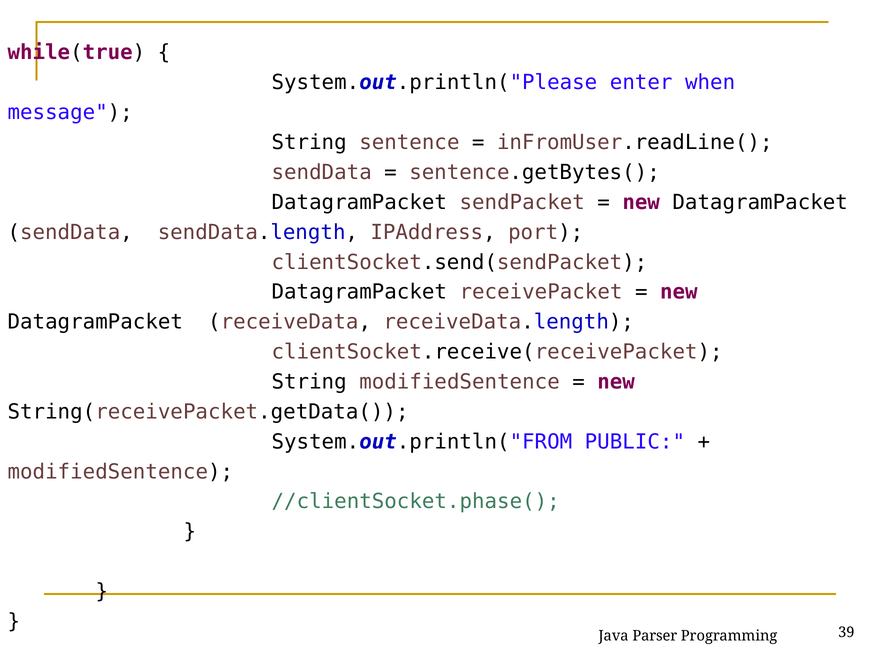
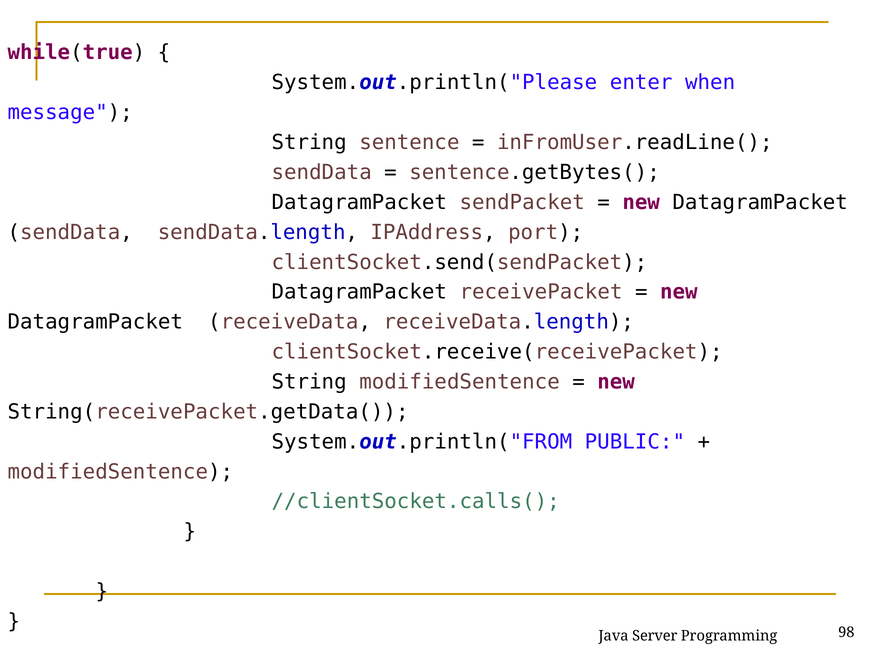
//clientSocket.phase(: //clientSocket.phase( -> //clientSocket.calls(
Parser: Parser -> Server
39: 39 -> 98
